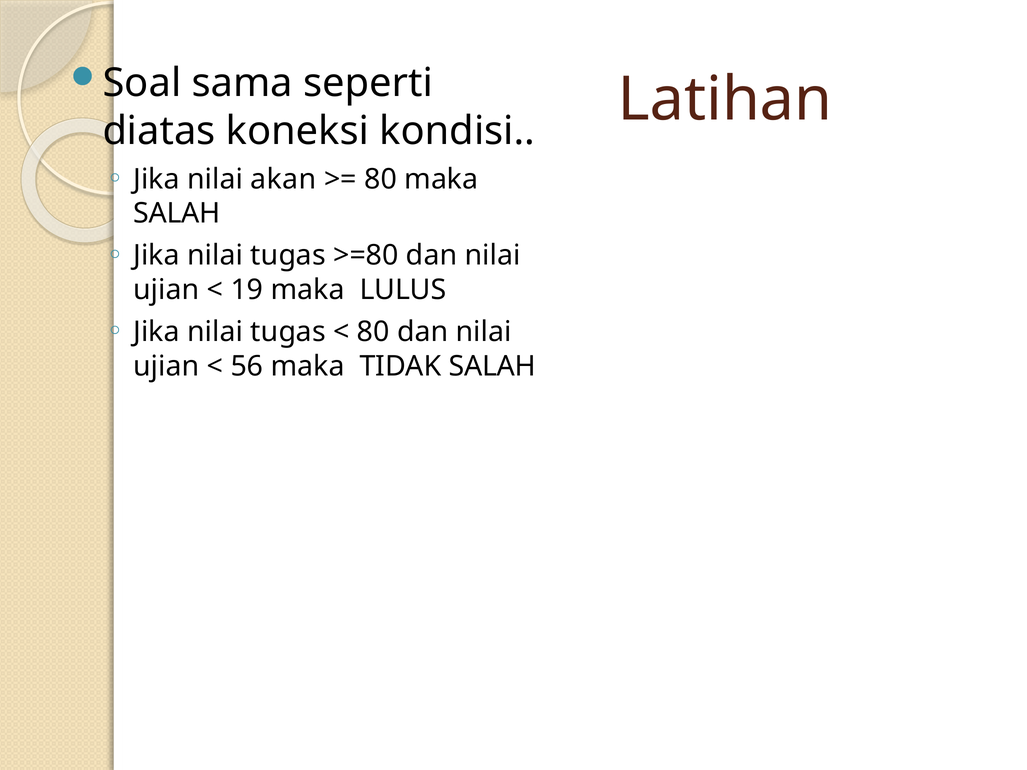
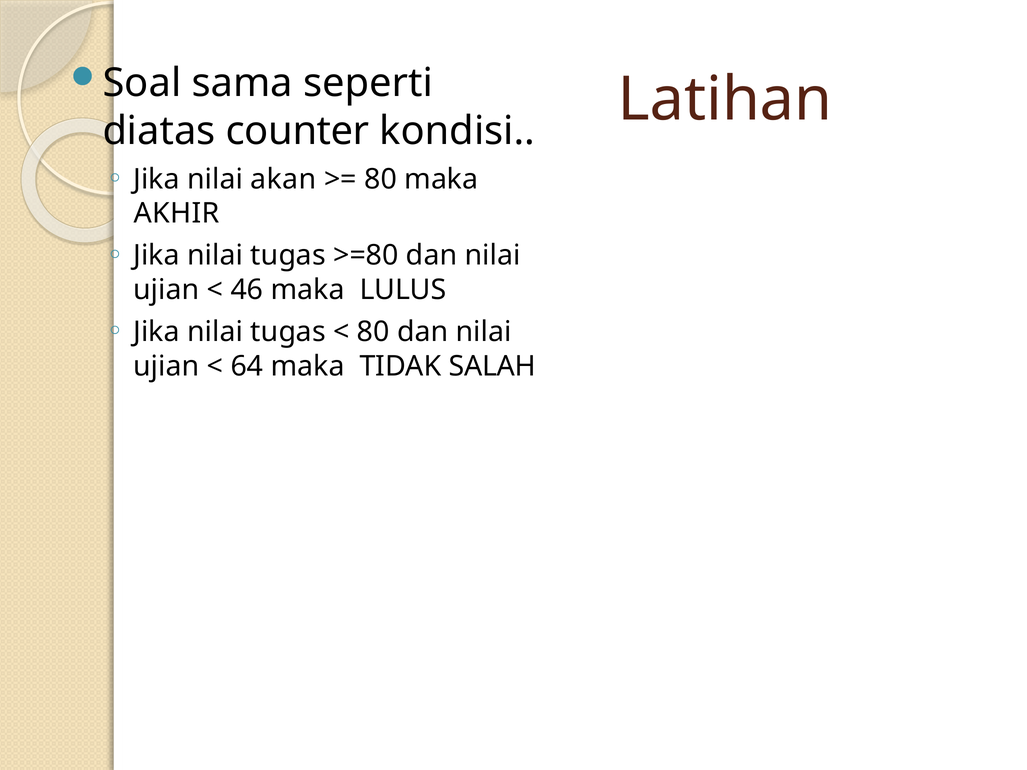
koneksi: koneksi -> counter
SALAH at (177, 214): SALAH -> AKHIR
19: 19 -> 46
56: 56 -> 64
